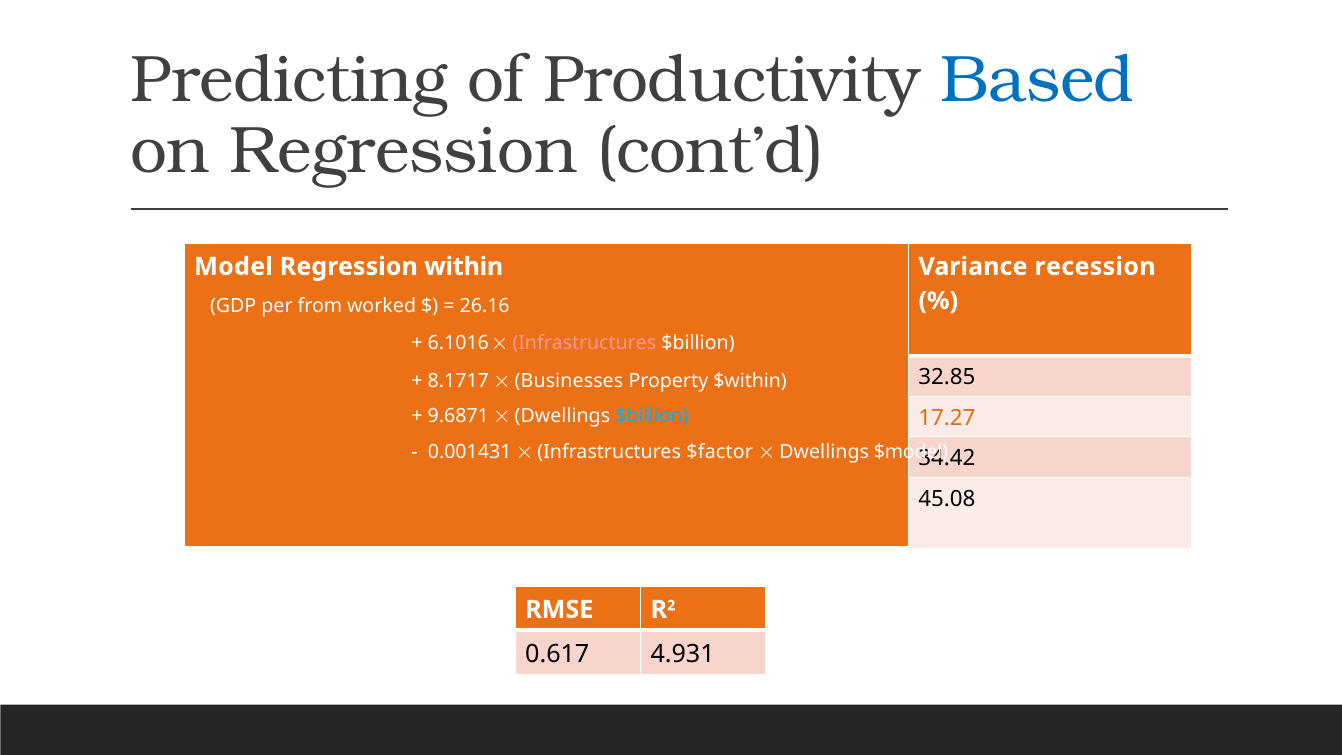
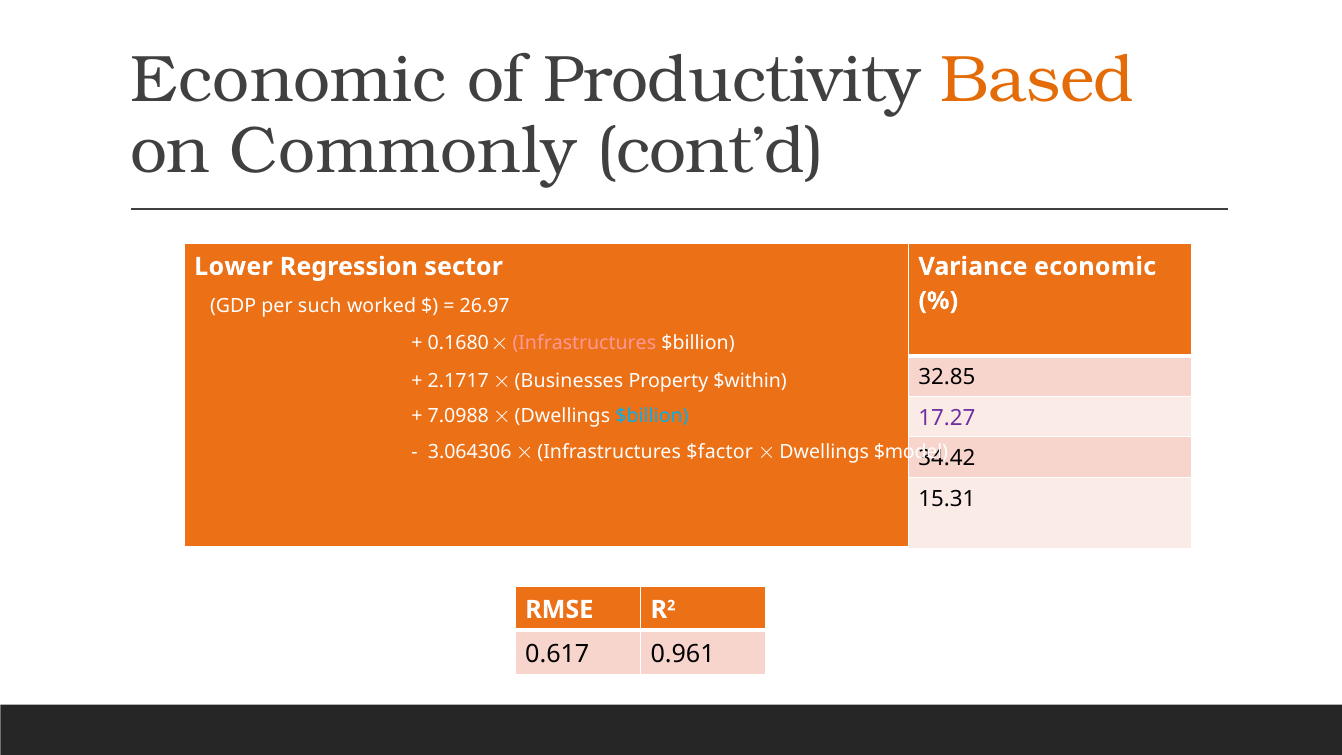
Predicting at (289, 79): Predicting -> Economic
Based colour: blue -> orange
on Regression: Regression -> Commonly
Model: Model -> Lower
within: within -> sector
Variance recession: recession -> economic
from: from -> such
26.16: 26.16 -> 26.97
6.1016: 6.1016 -> 0.1680
8.1717: 8.1717 -> 2.1717
9.6871: 9.6871 -> 7.0988
17.27 colour: orange -> purple
0.001431: 0.001431 -> 3.064306
45.08: 45.08 -> 15.31
4.931: 4.931 -> 0.961
